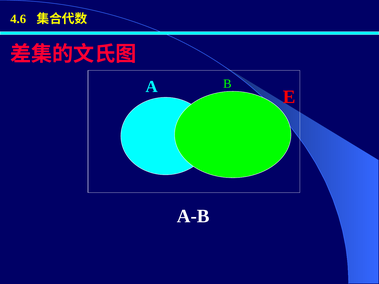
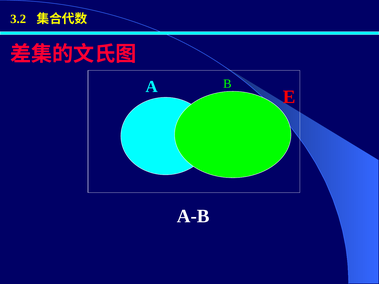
4.6: 4.6 -> 3.2
